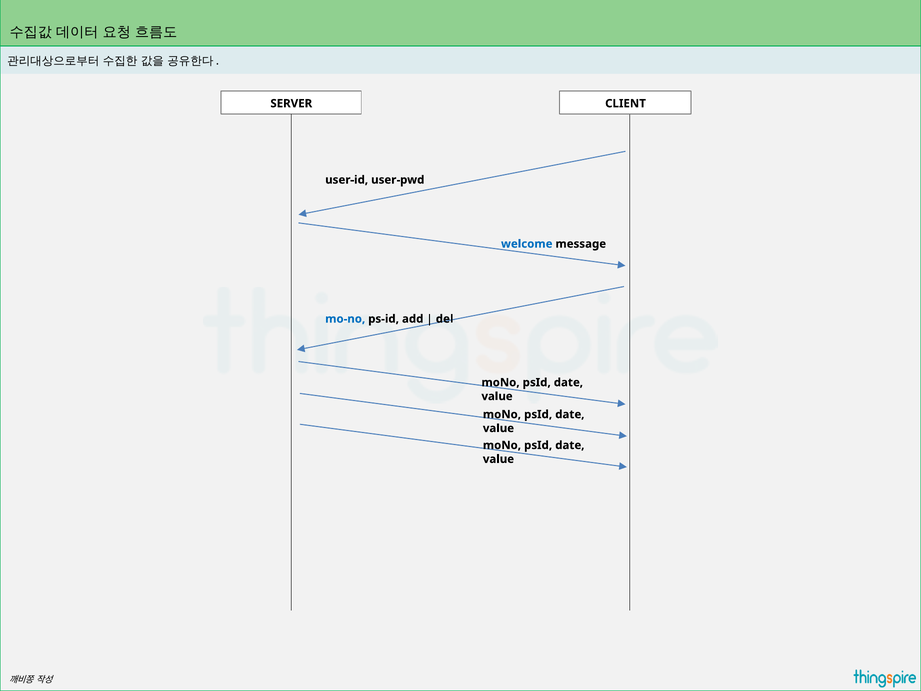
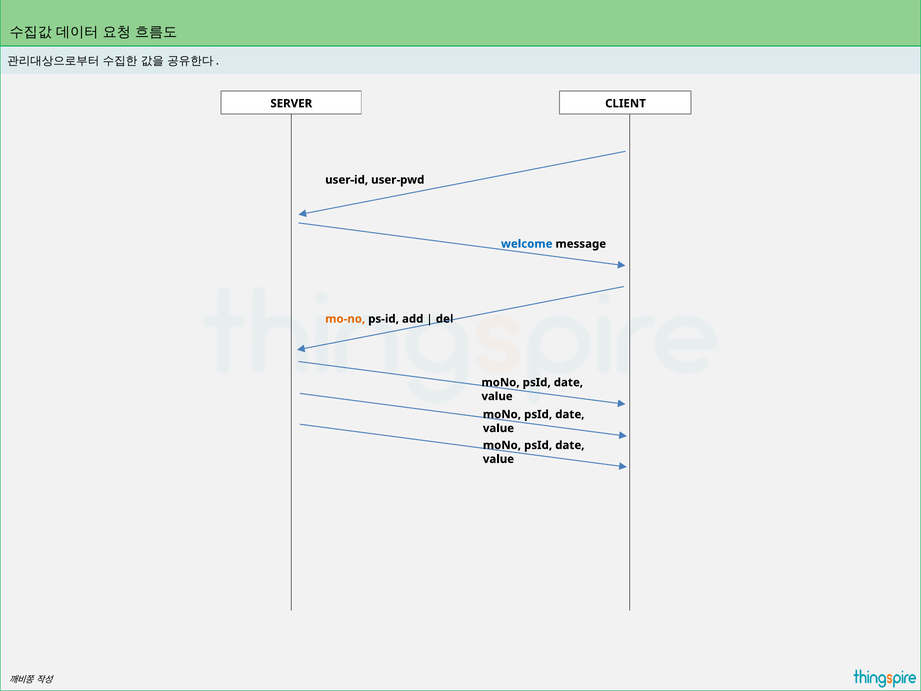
mo-no colour: blue -> orange
